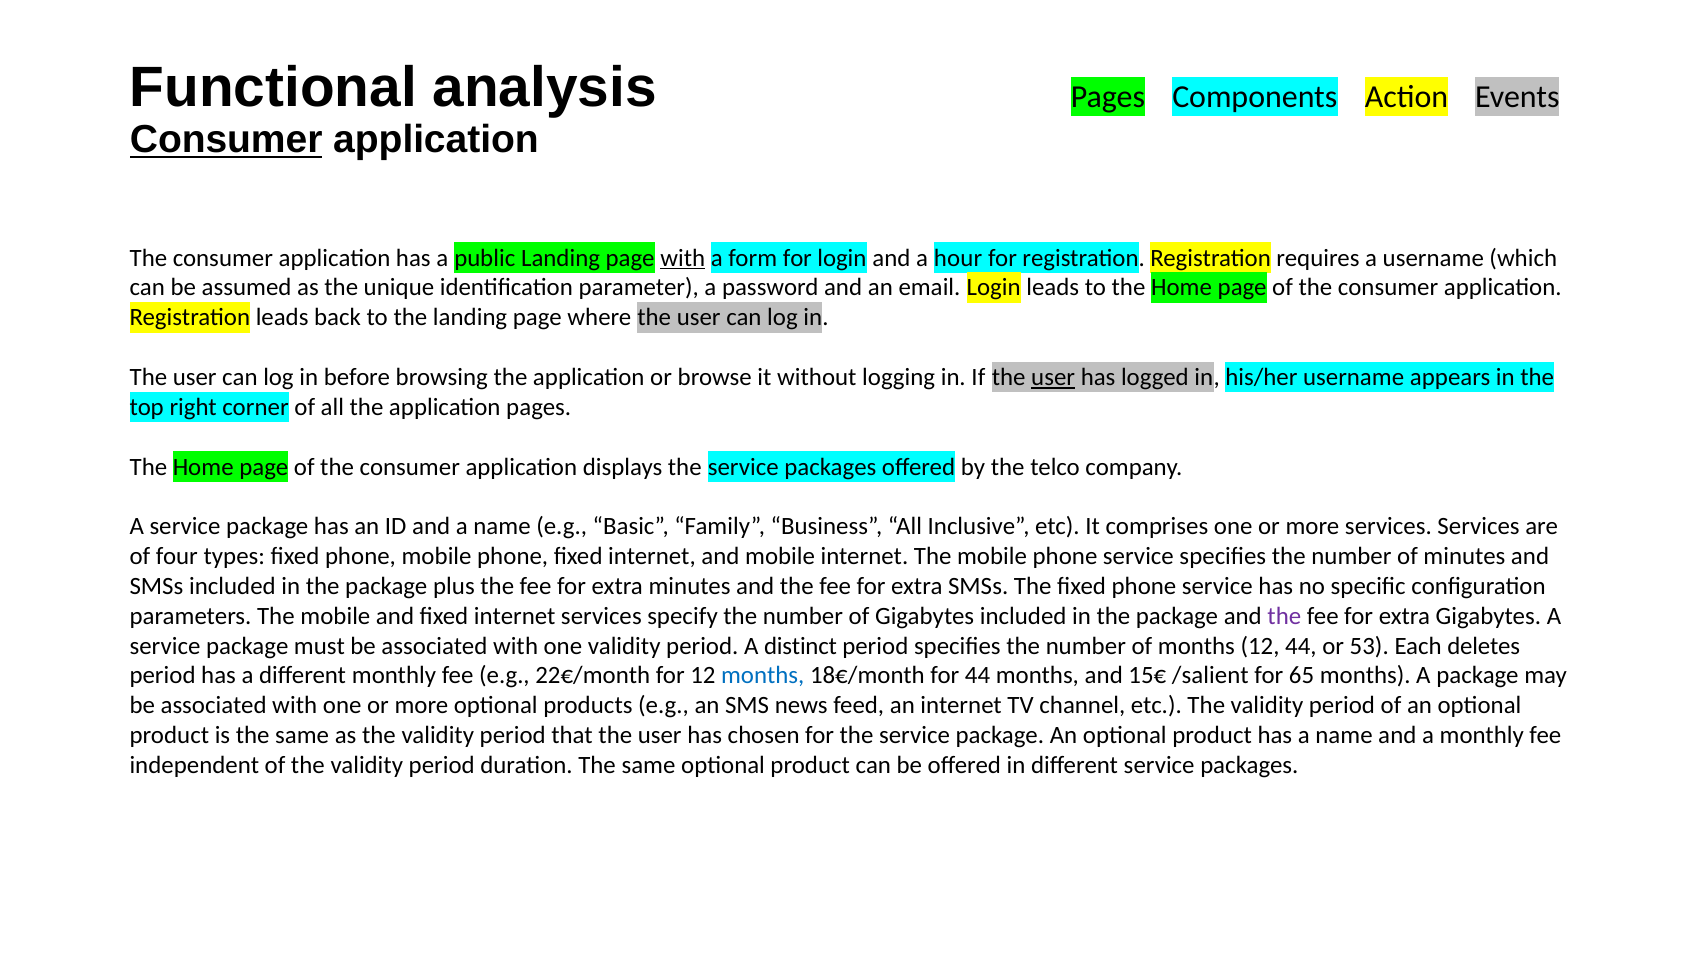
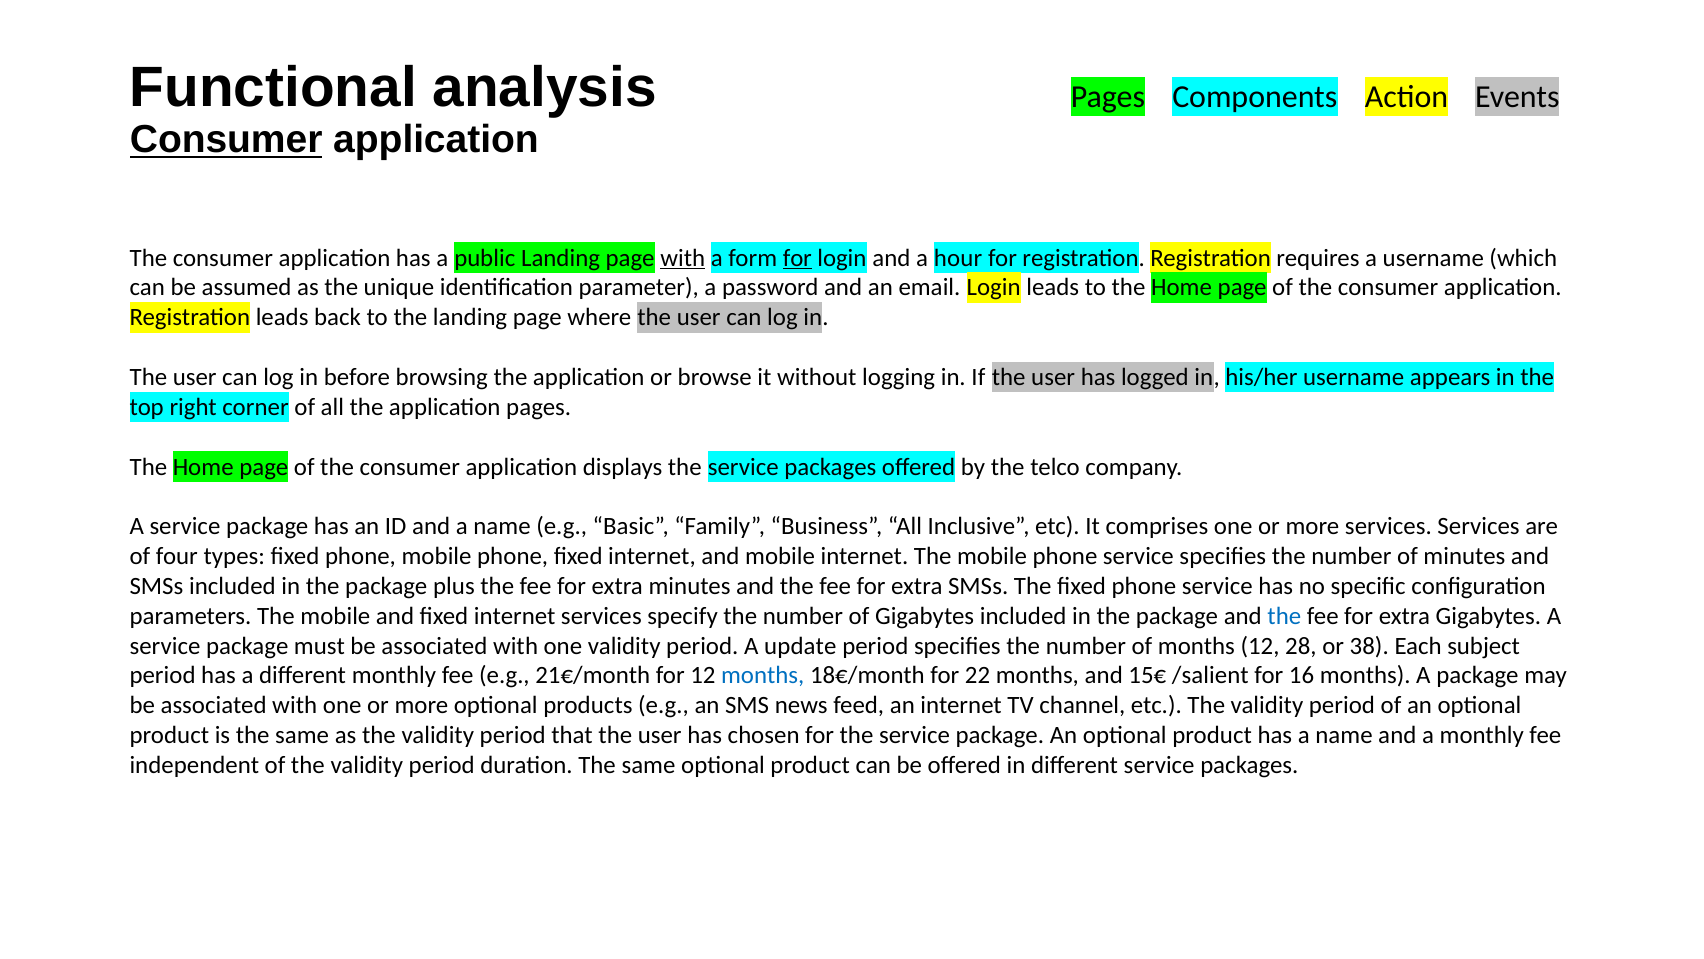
for at (797, 258) underline: none -> present
user at (1053, 377) underline: present -> none
the at (1284, 616) colour: purple -> blue
distinct: distinct -> update
12 44: 44 -> 28
53: 53 -> 38
deletes: deletes -> subject
22€/month: 22€/month -> 21€/month
for 44: 44 -> 22
65: 65 -> 16
